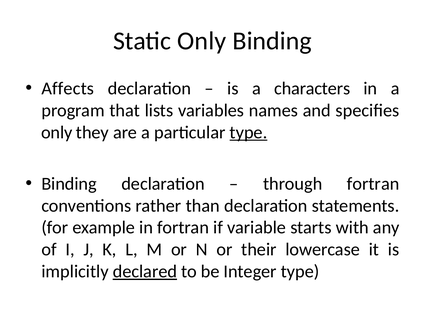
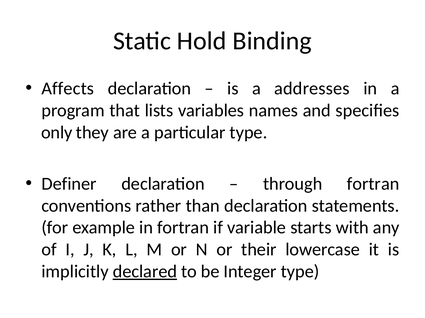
Static Only: Only -> Hold
characters: characters -> addresses
type at (248, 133) underline: present -> none
Binding at (69, 184): Binding -> Definer
